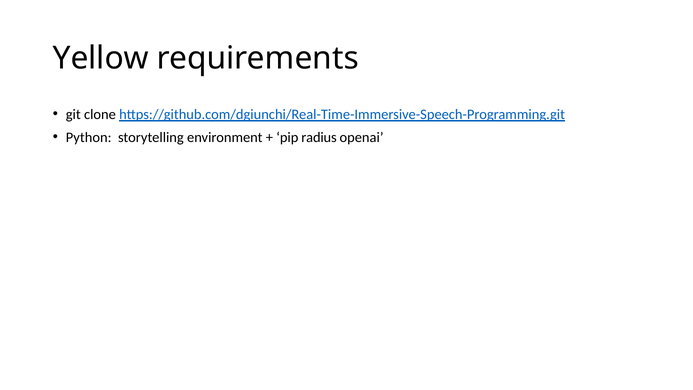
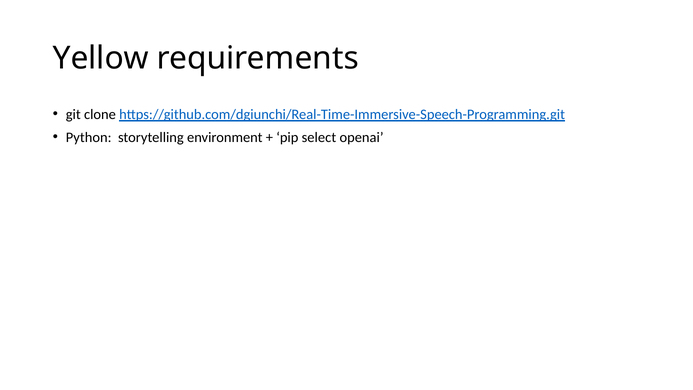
radius: radius -> select
